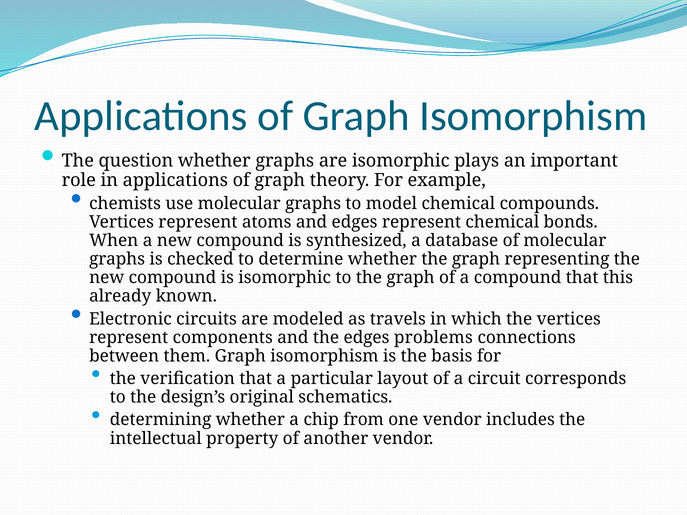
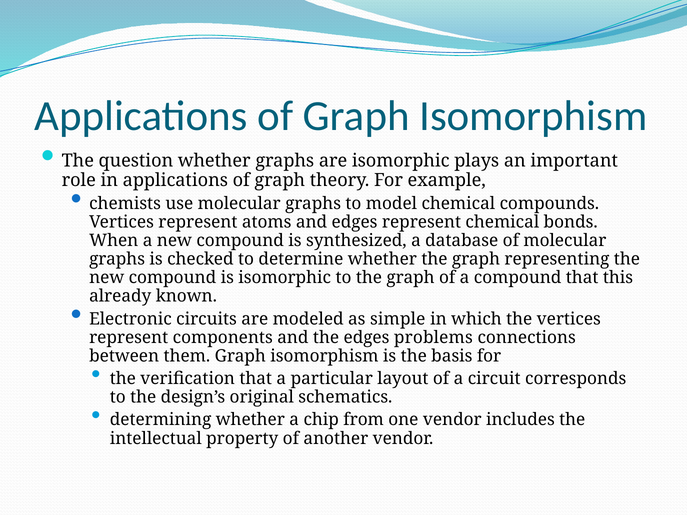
travels: travels -> simple
